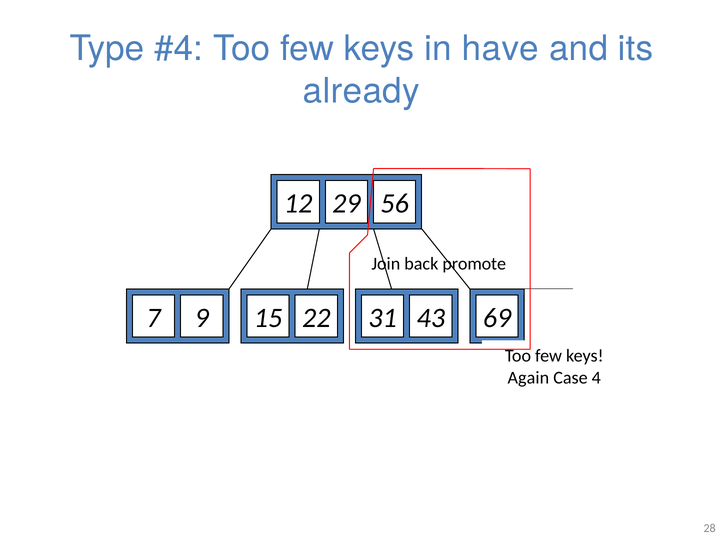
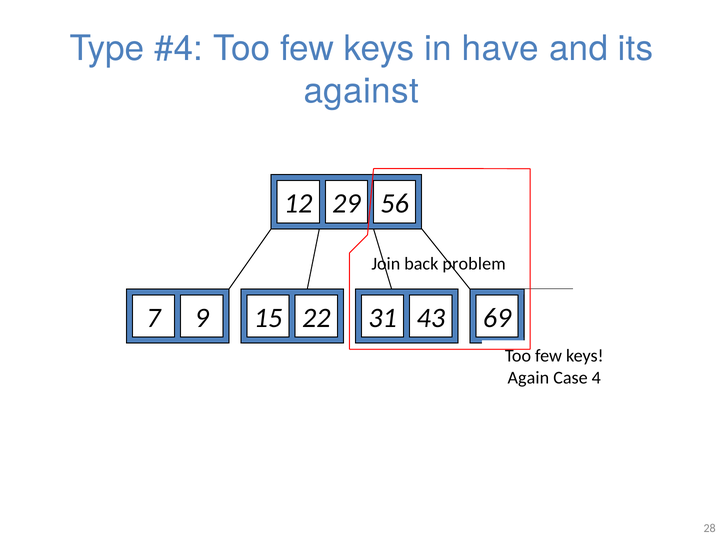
already: already -> against
promote: promote -> problem
